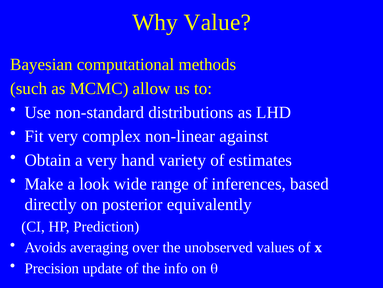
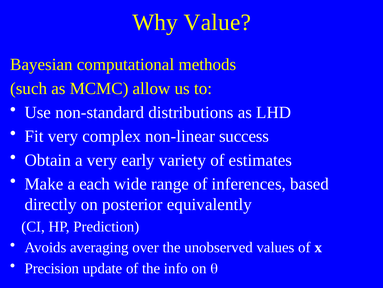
against: against -> success
hand: hand -> early
look: look -> each
